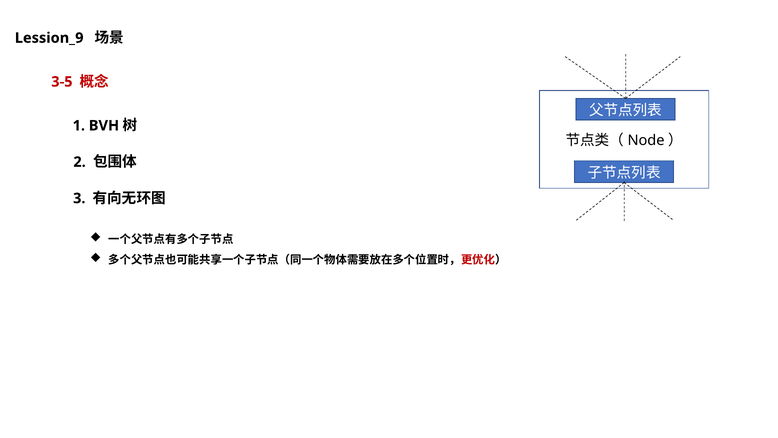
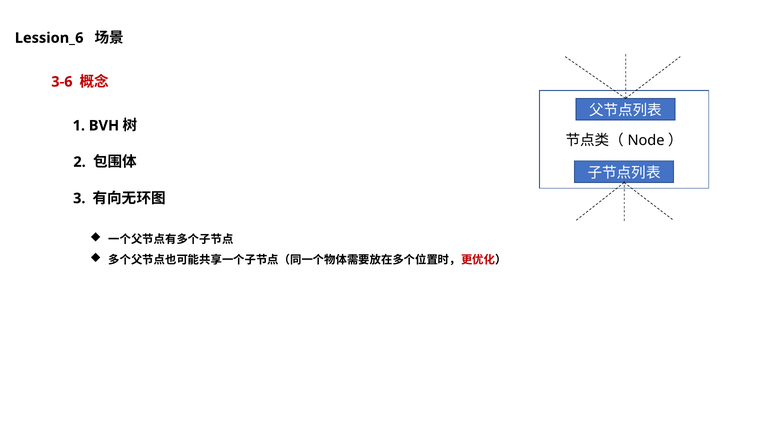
Lession_9: Lession_9 -> Lession_6
3-5: 3-5 -> 3-6
